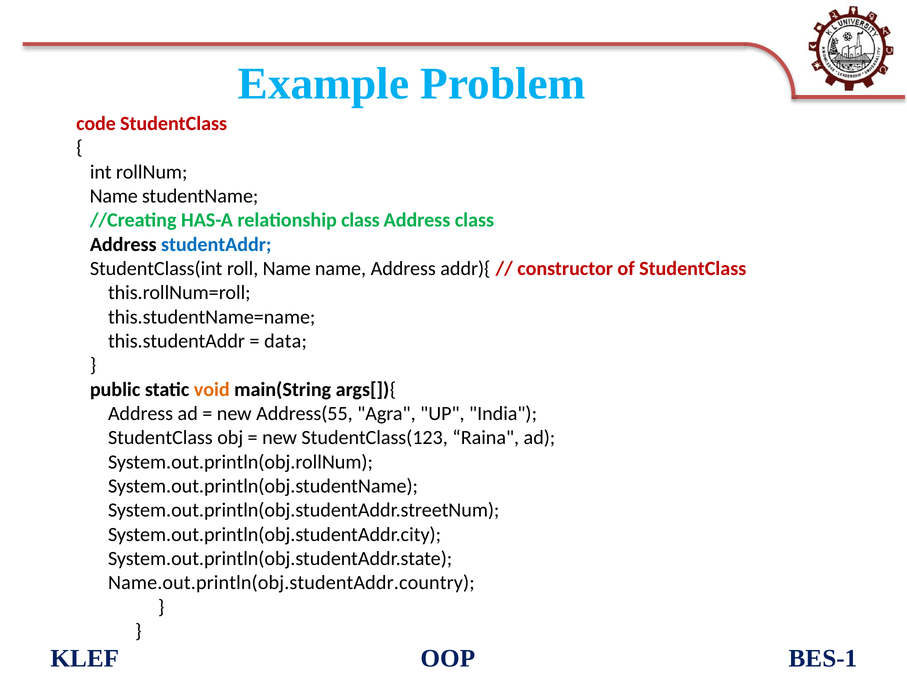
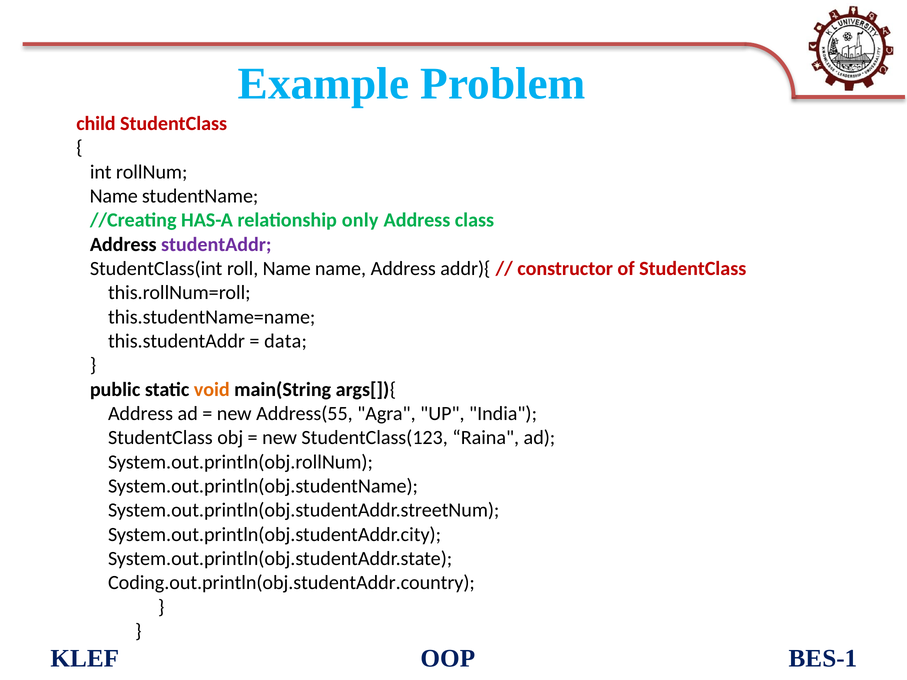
code: code -> child
relationship class: class -> only
studentAddr colour: blue -> purple
Name.out.println(obj.studentAddr.country: Name.out.println(obj.studentAddr.country -> Coding.out.println(obj.studentAddr.country
